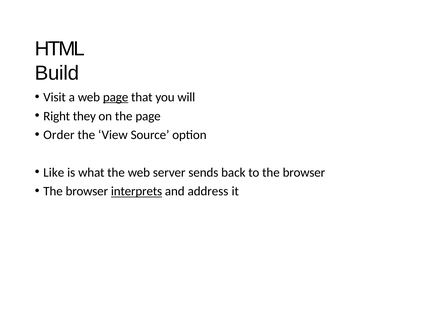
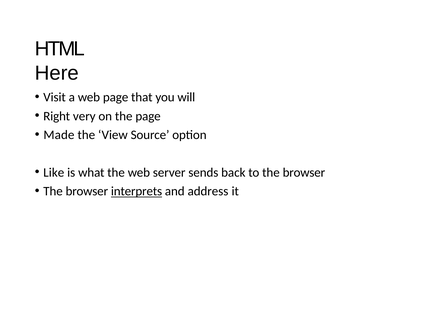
Build: Build -> Here
page at (116, 97) underline: present -> none
they: they -> very
Order: Order -> Made
